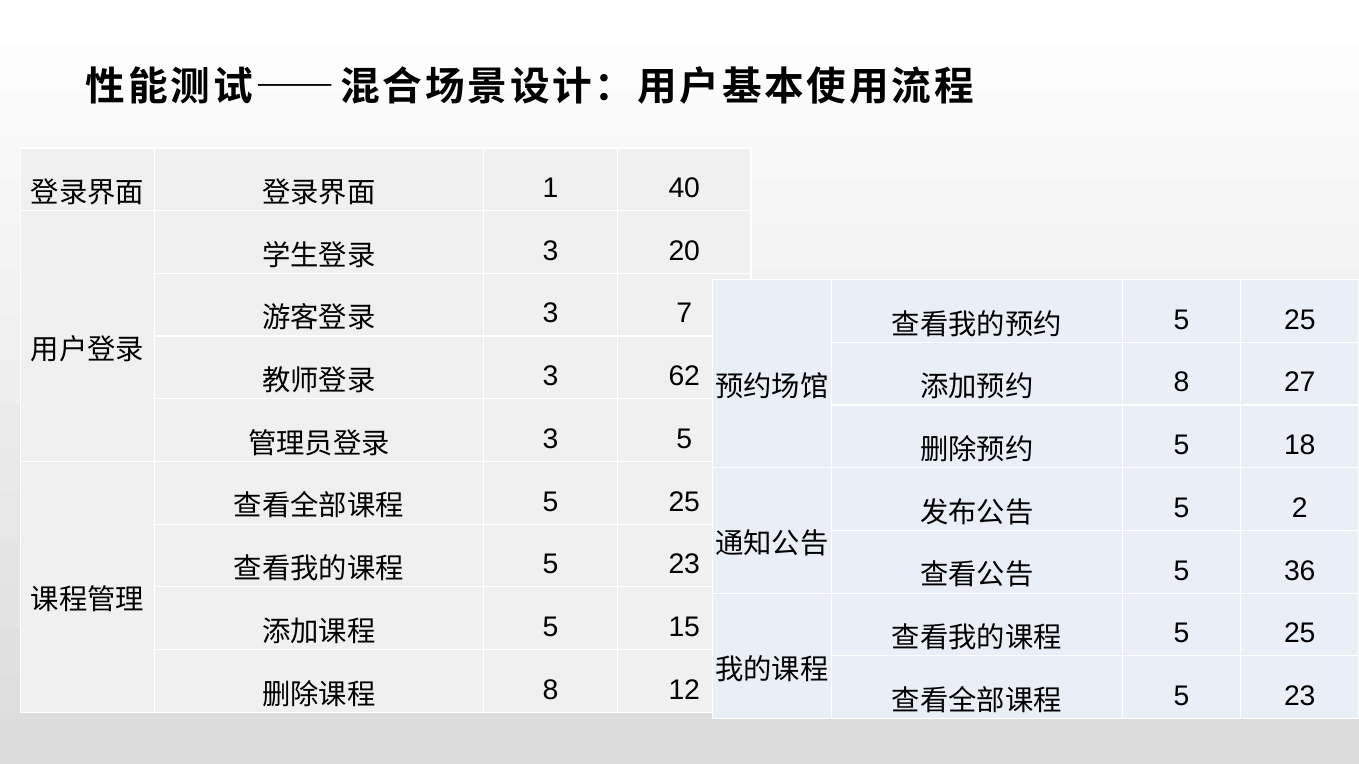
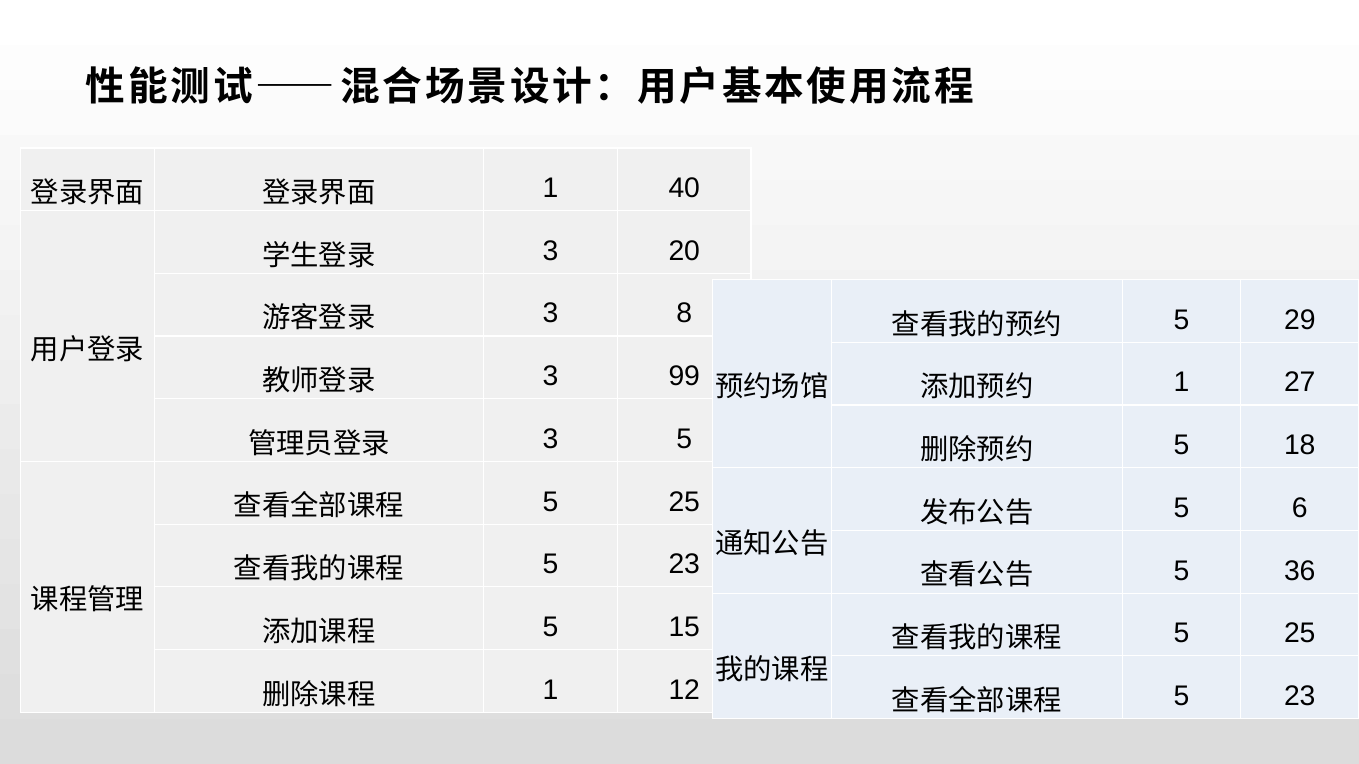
7: 7 -> 8
25 at (1300, 320): 25 -> 29
62: 62 -> 99
8 at (1182, 383): 8 -> 1
2: 2 -> 6
8 at (551, 690): 8 -> 1
